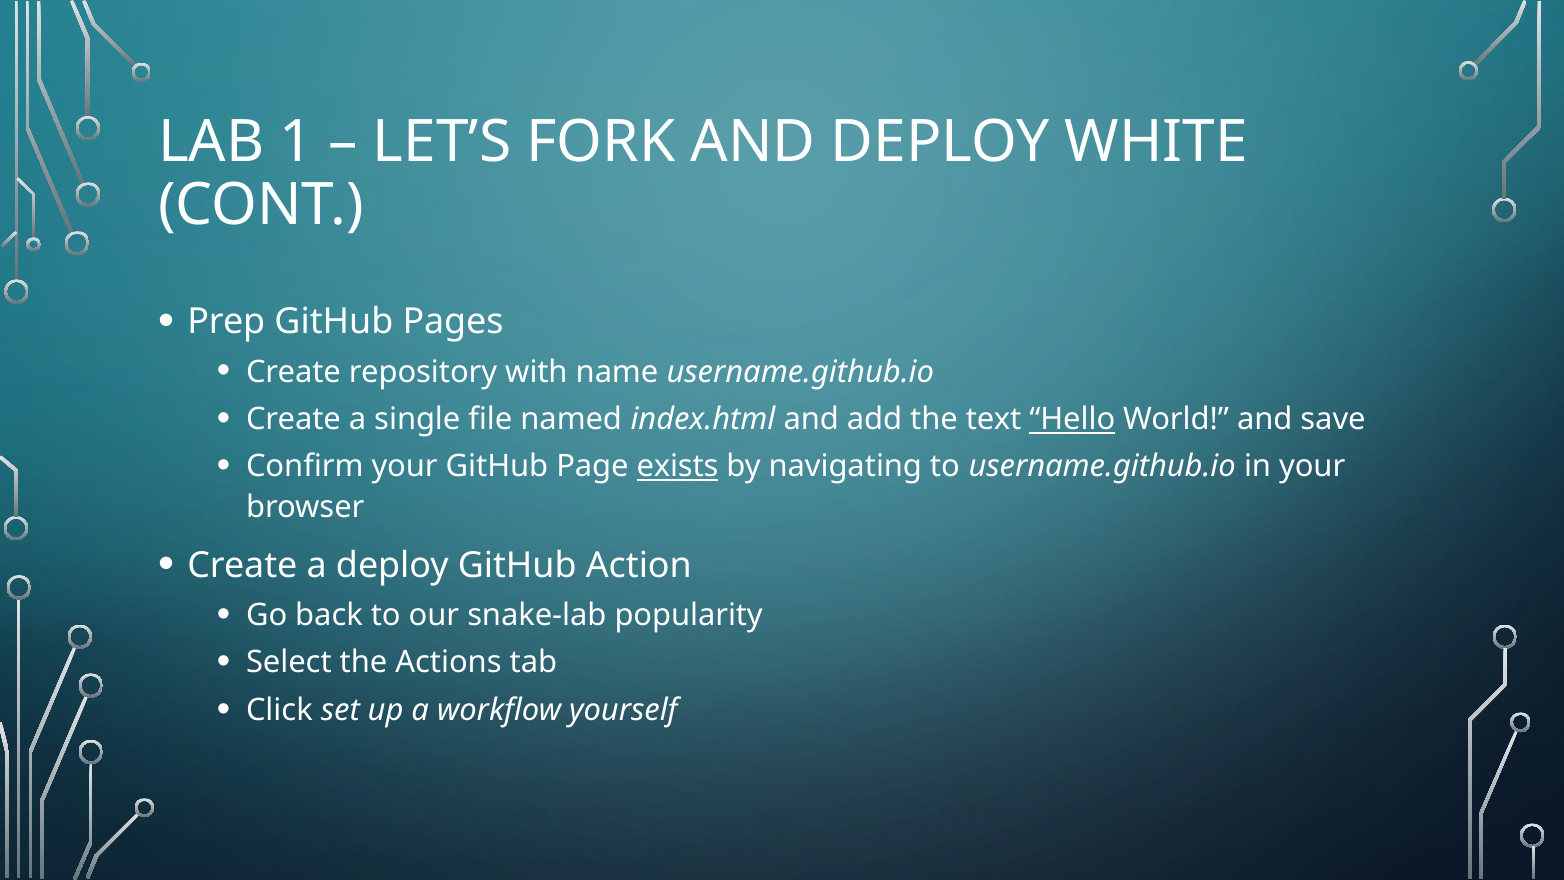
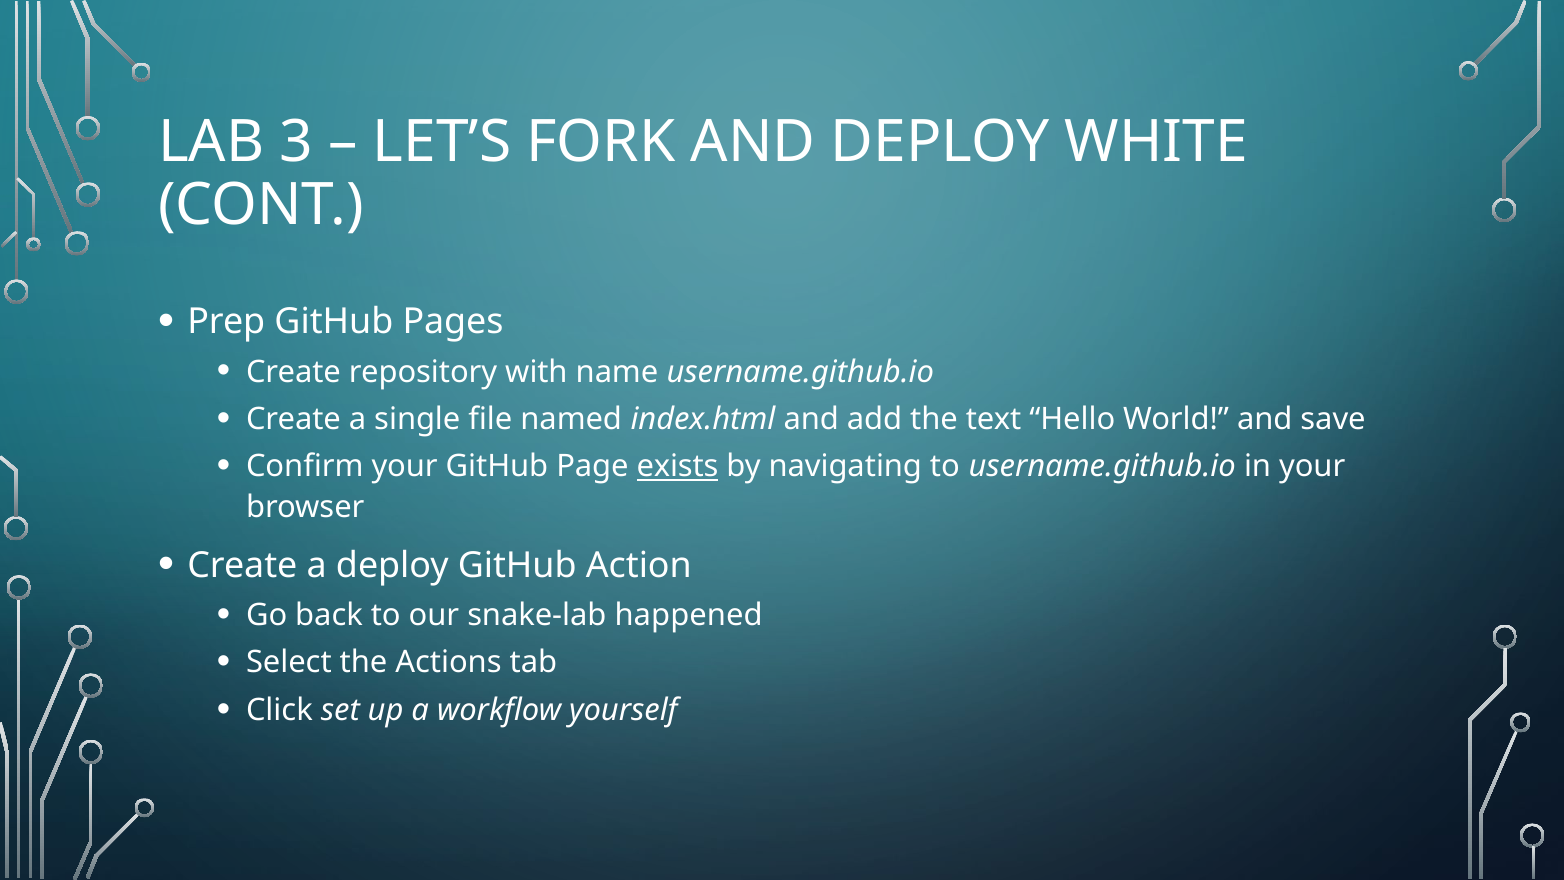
1: 1 -> 3
Hello underline: present -> none
popularity: popularity -> happened
